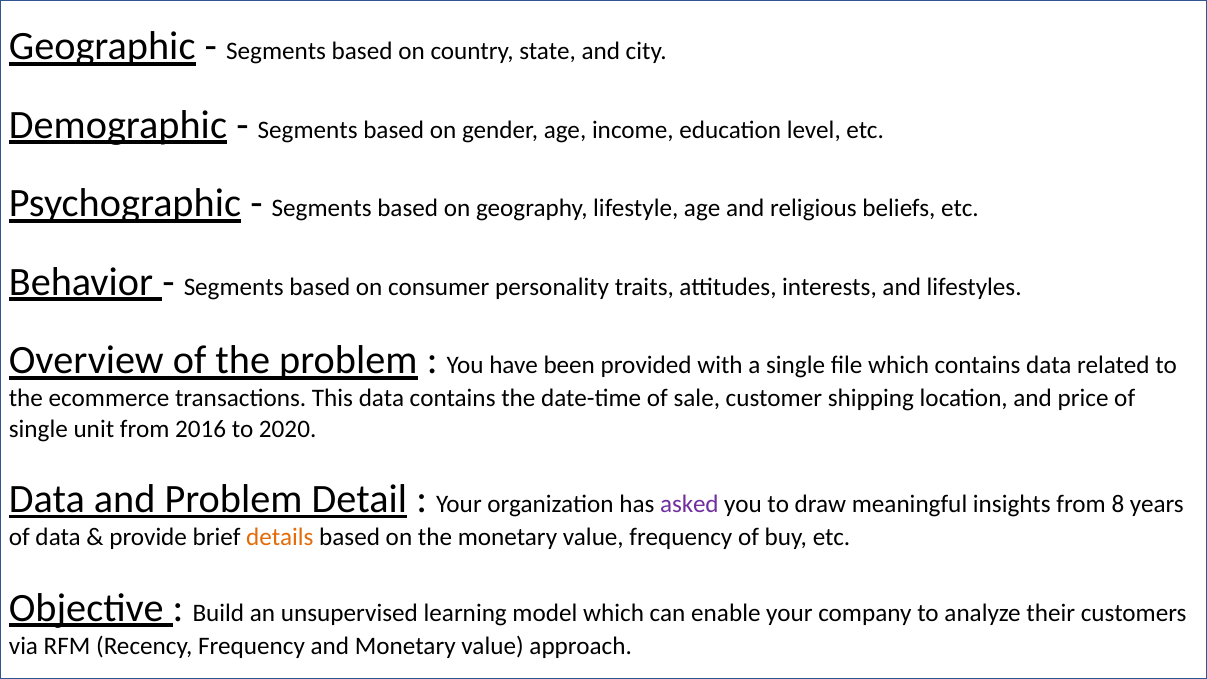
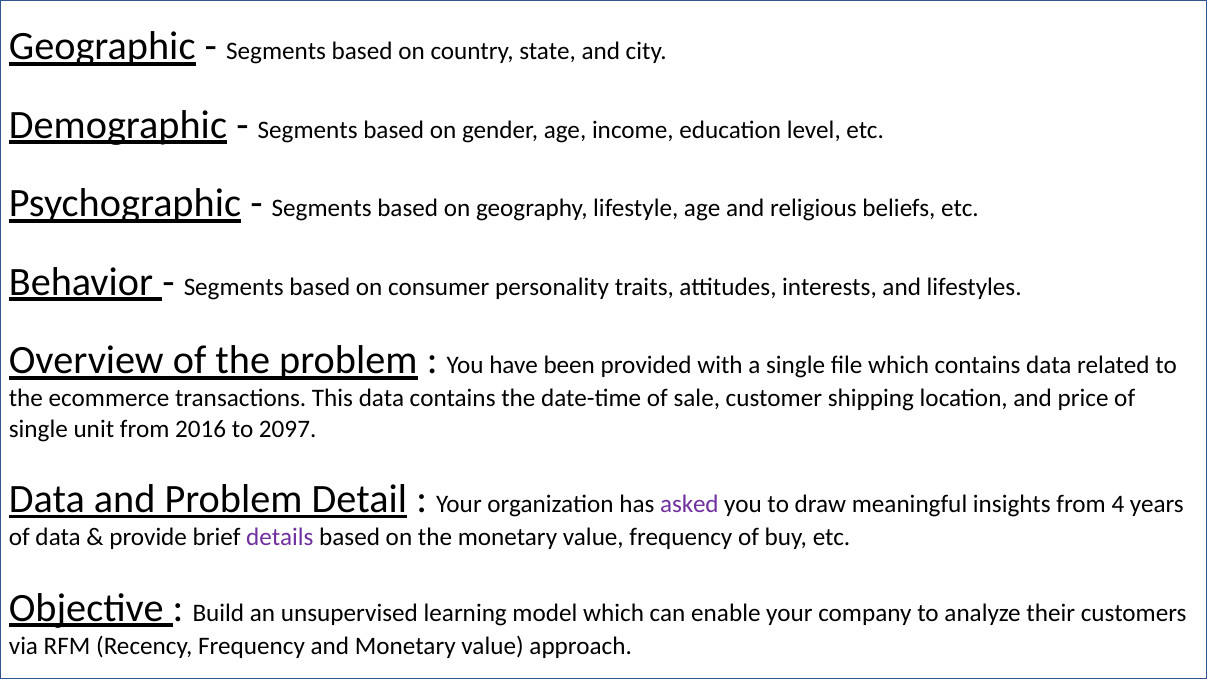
2020: 2020 -> 2097
8: 8 -> 4
details colour: orange -> purple
